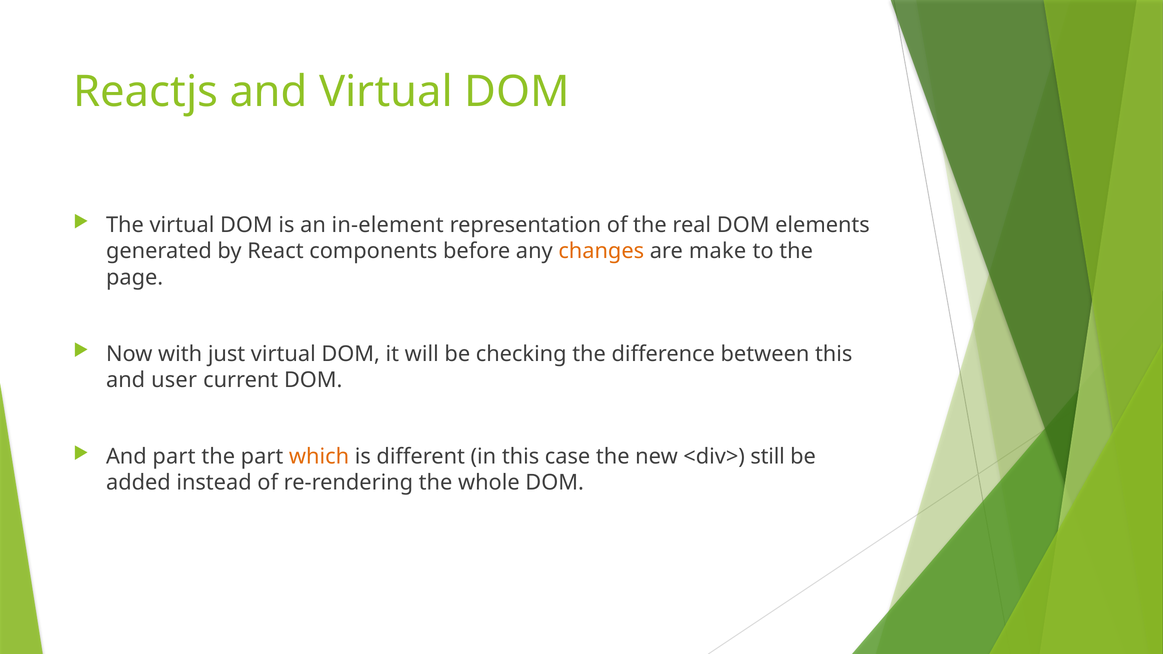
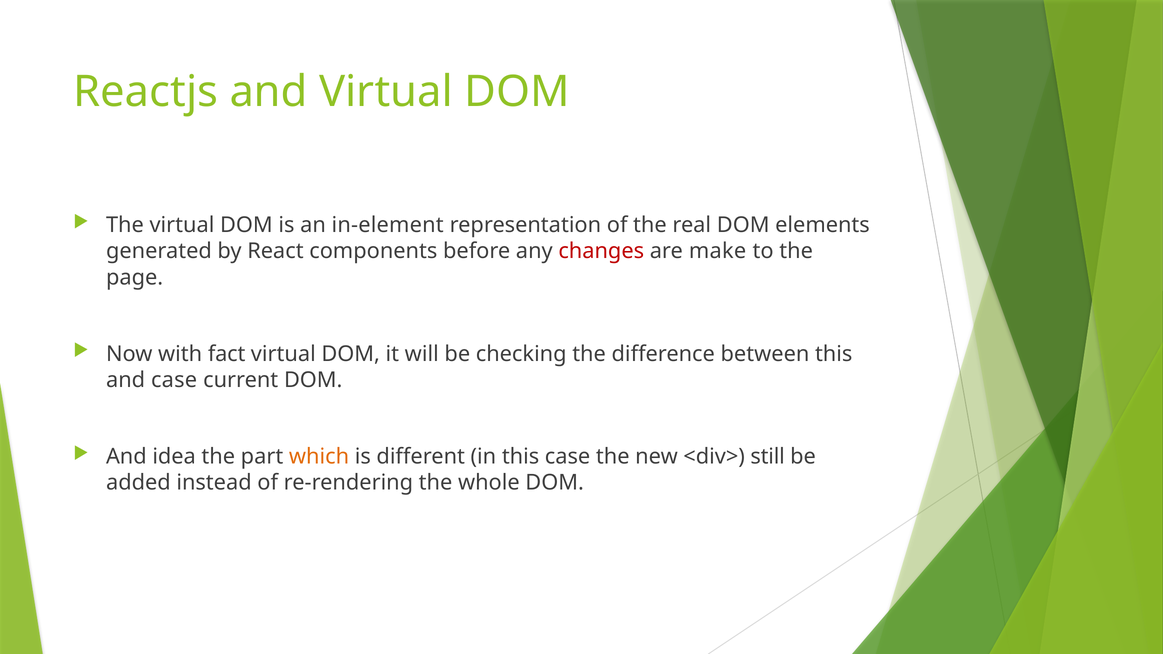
changes colour: orange -> red
just: just -> fact
and user: user -> case
And part: part -> idea
